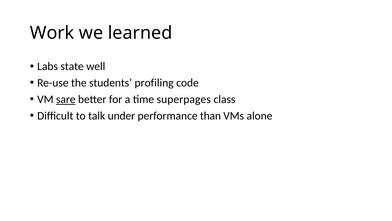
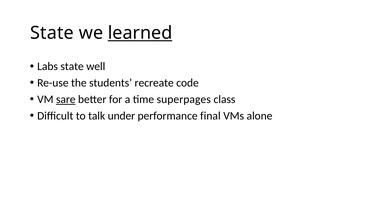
Work at (52, 33): Work -> State
learned underline: none -> present
profiling: profiling -> recreate
than: than -> final
